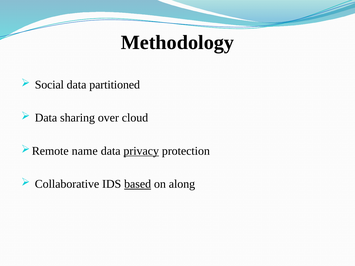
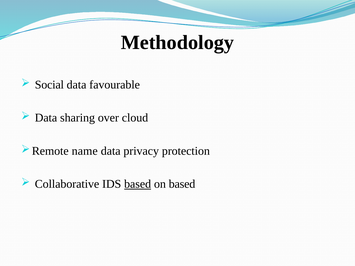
partitioned: partitioned -> favourable
privacy underline: present -> none
on along: along -> based
